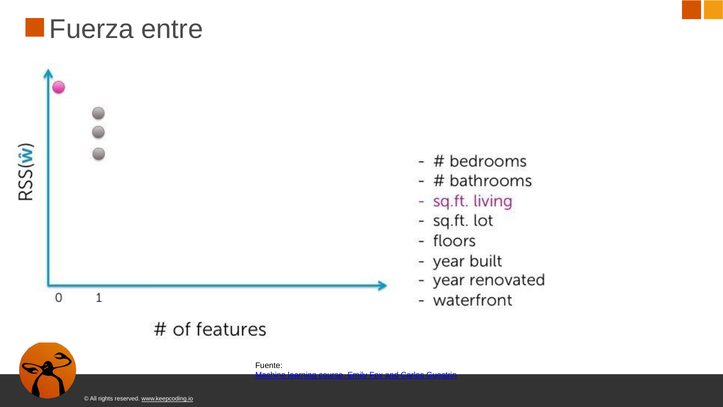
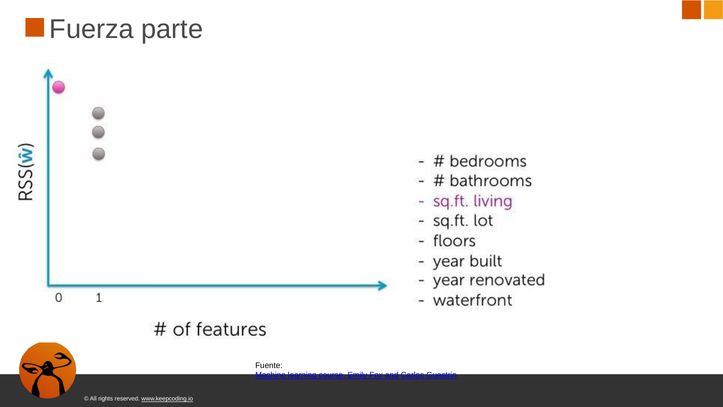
entre: entre -> parte
